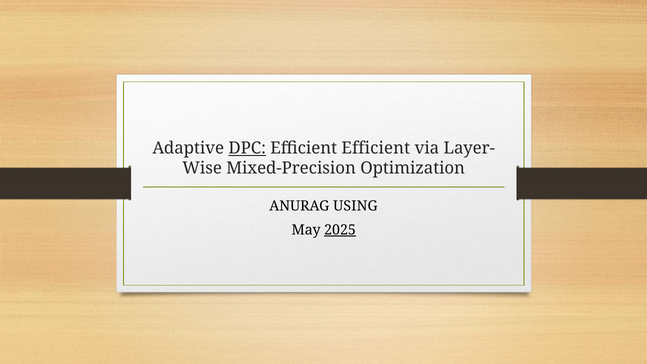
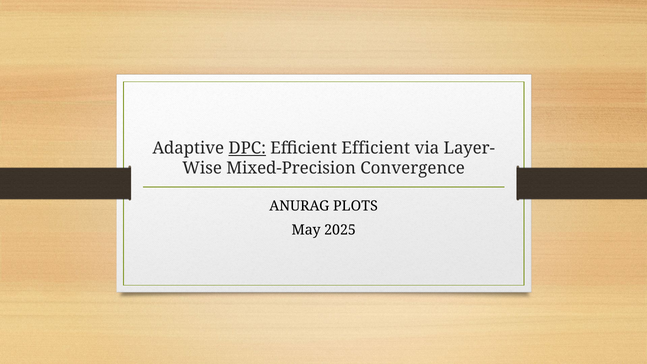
Optimization: Optimization -> Convergence
USING: USING -> PLOTS
2025 underline: present -> none
